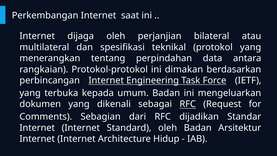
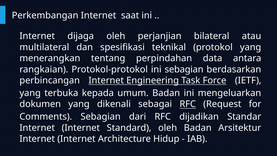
ini dimakan: dimakan -> sebagian
